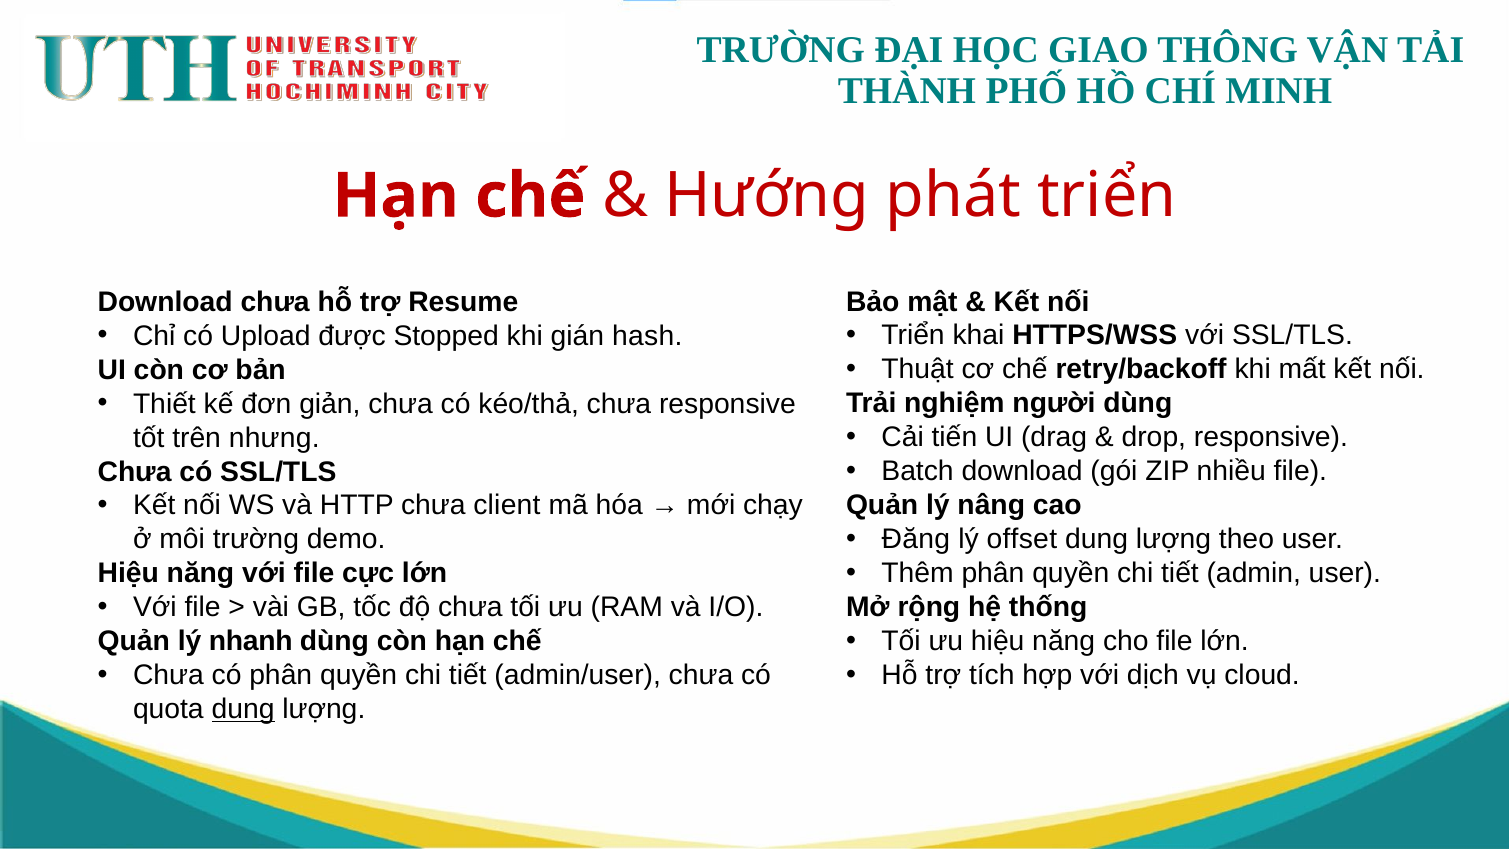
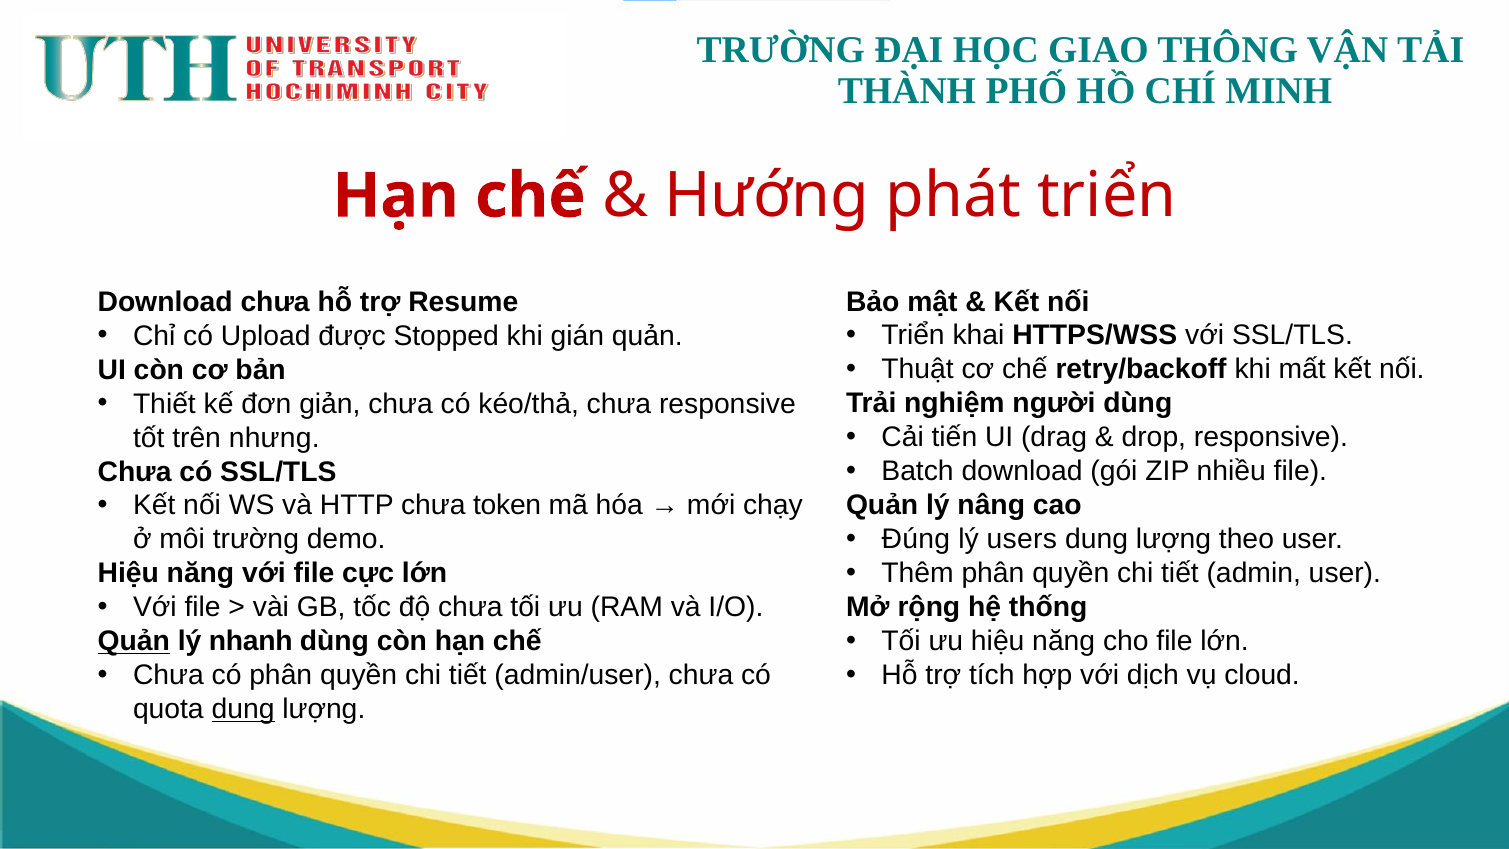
gián hash: hash -> quản
client: client -> token
Đăng: Đăng -> Đúng
offset: offset -> users
Quản at (134, 641) underline: none -> present
